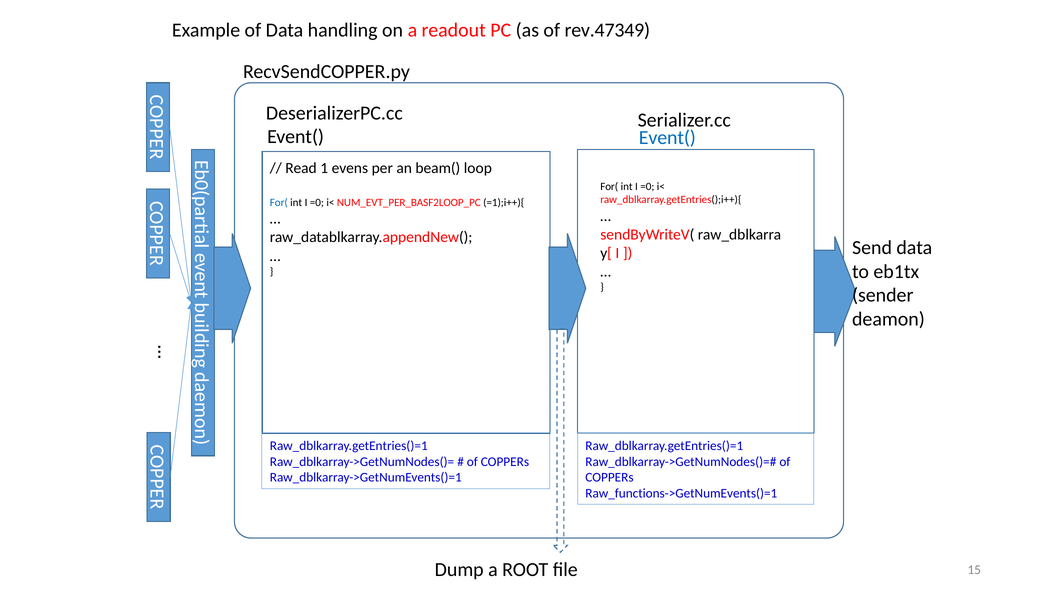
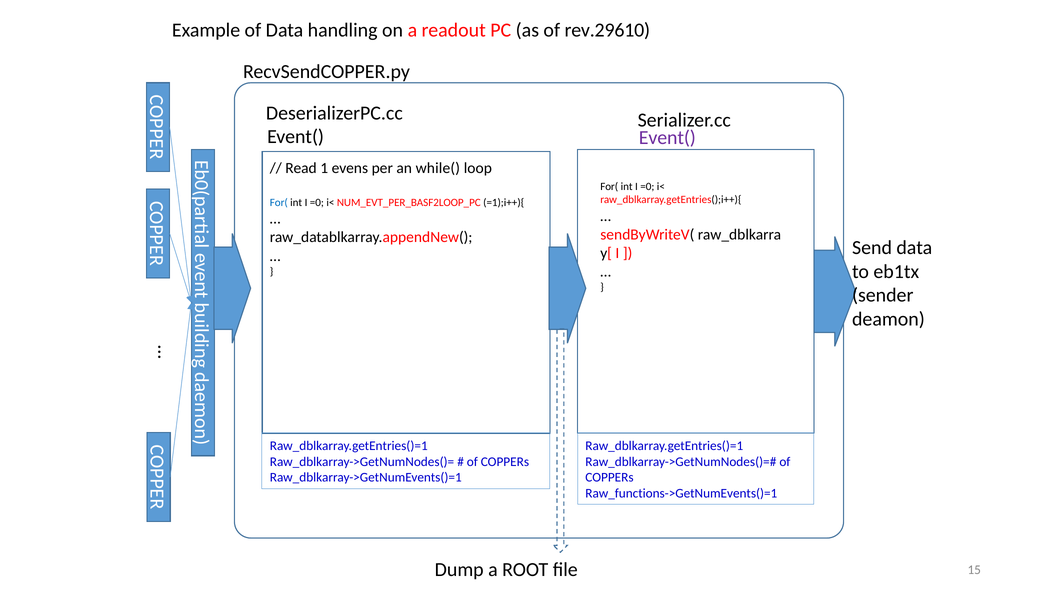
rev.47349: rev.47349 -> rev.29610
Event( at (667, 138) colour: blue -> purple
beam(: beam( -> while(
